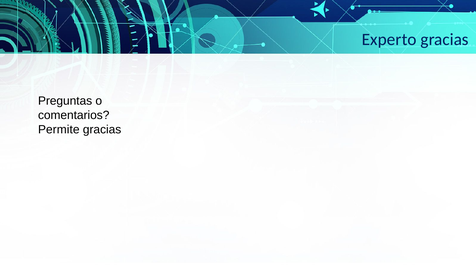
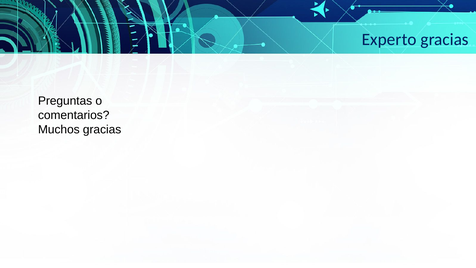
Permite: Permite -> Muchos
